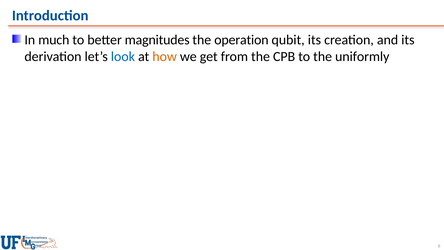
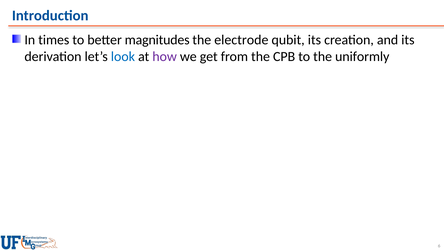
much: much -> times
operation: operation -> electrode
how colour: orange -> purple
